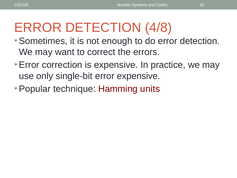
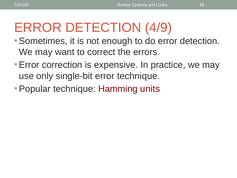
4/8: 4/8 -> 4/9
error expensive: expensive -> technique
